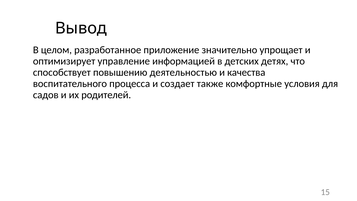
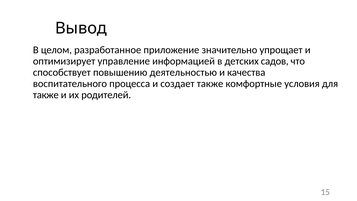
детях: детях -> садов
садов at (46, 95): садов -> также
